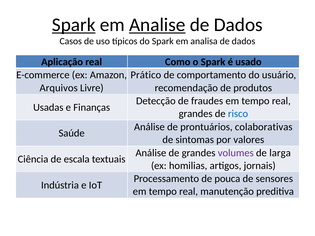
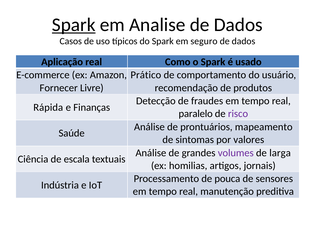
Analise underline: present -> none
analisa: analisa -> seguro
Arquivos: Arquivos -> Fornecer
Usadas: Usadas -> Rápida
grandes at (196, 114): grandes -> paralelo
risco colour: blue -> purple
colaborativas: colaborativas -> mapeamento
